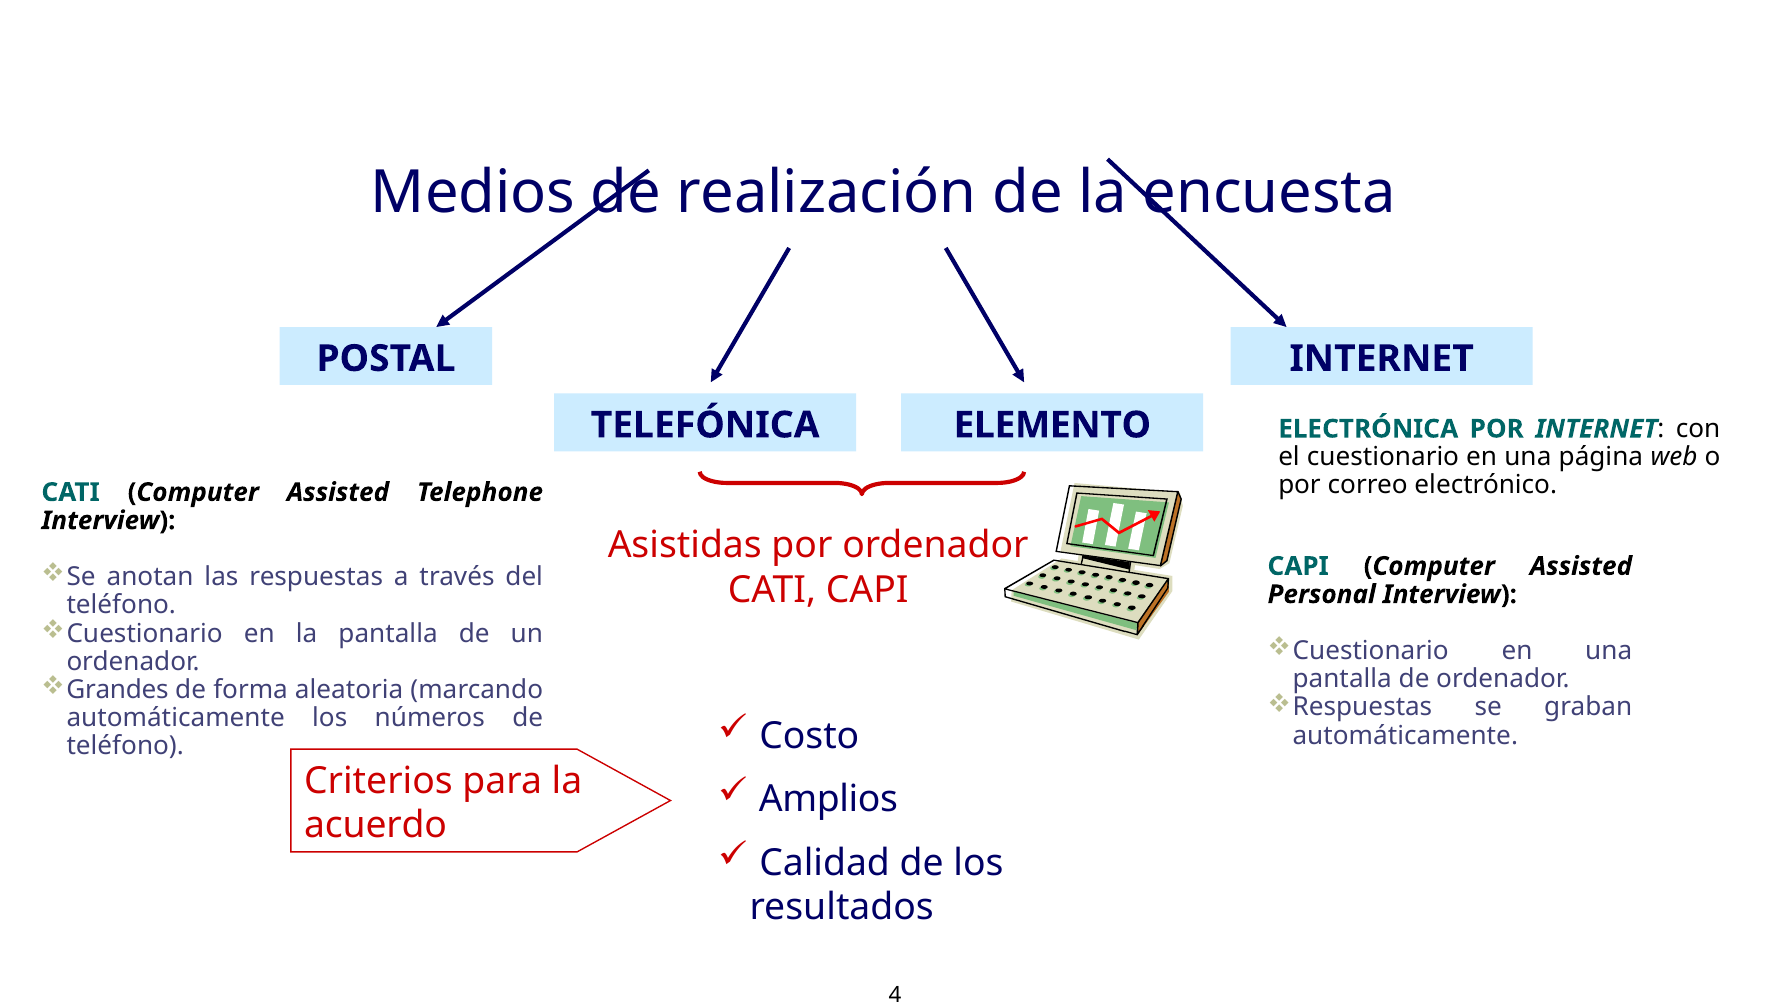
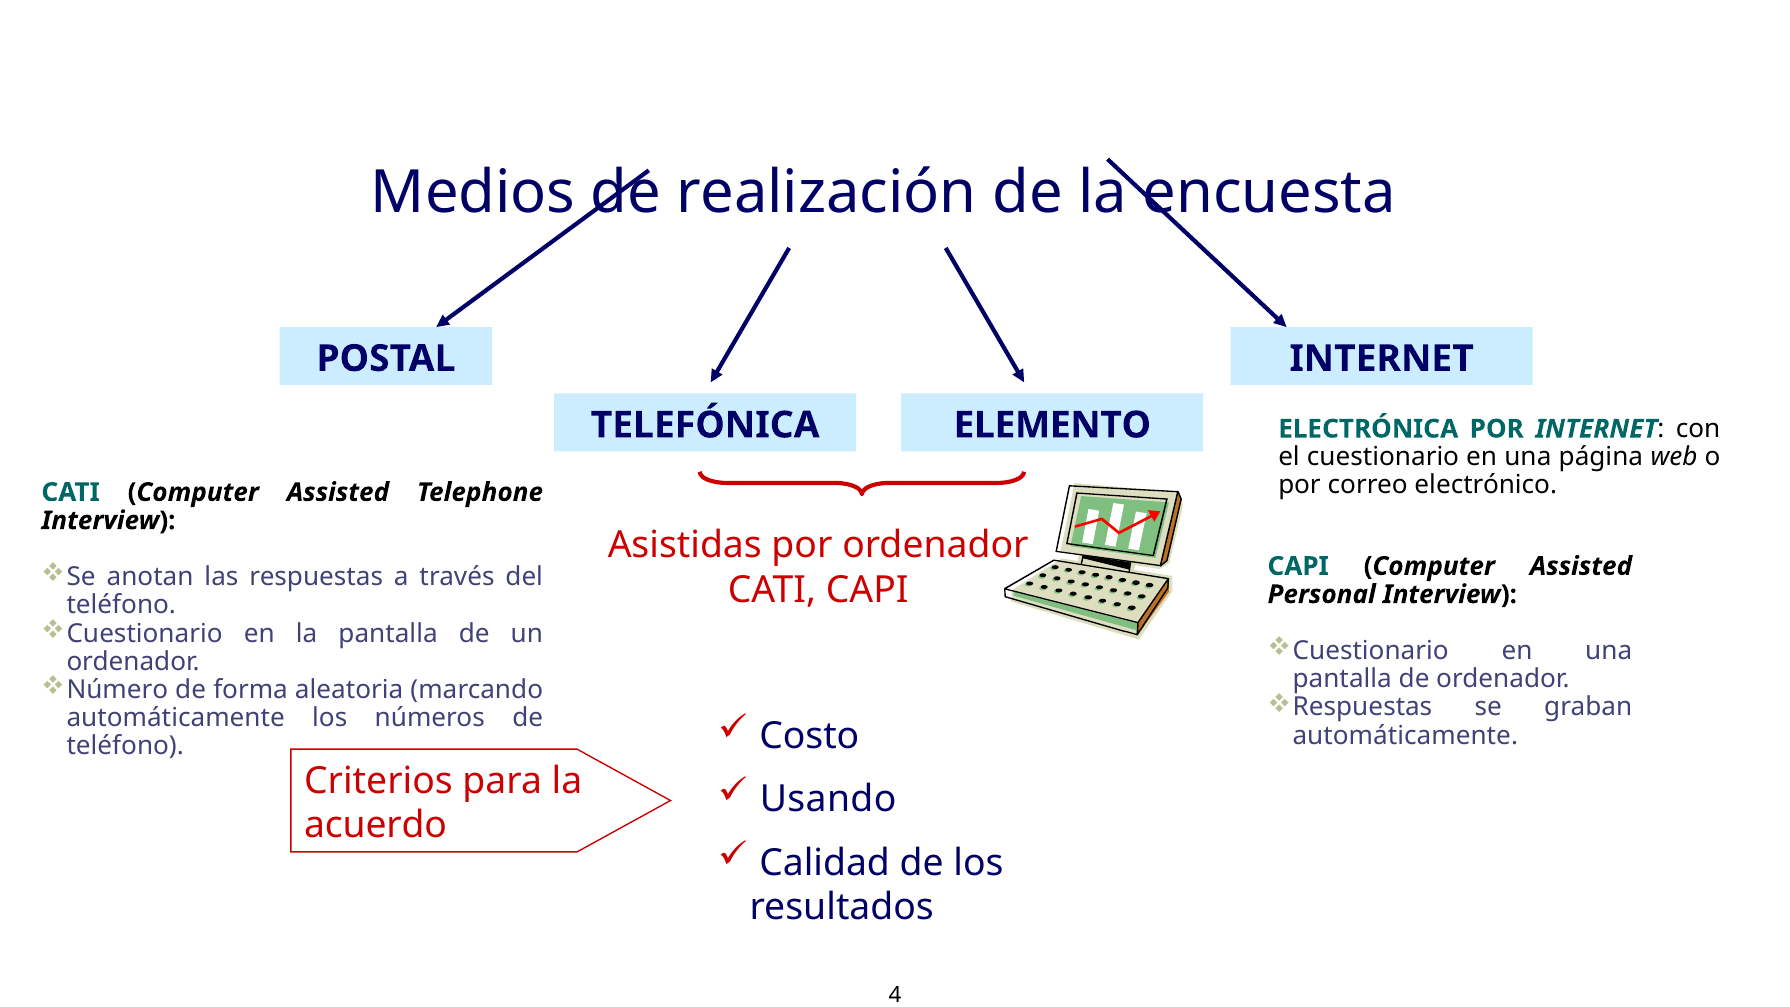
Grandes: Grandes -> Número
Amplios: Amplios -> Usando
